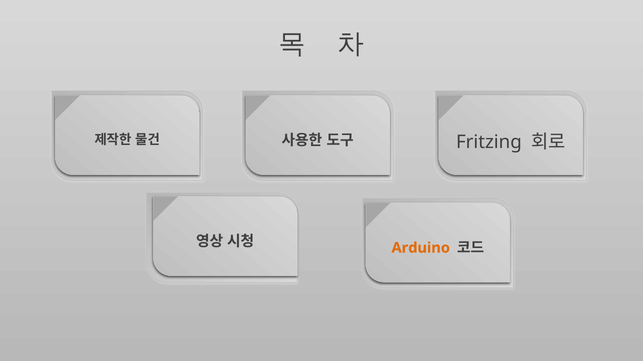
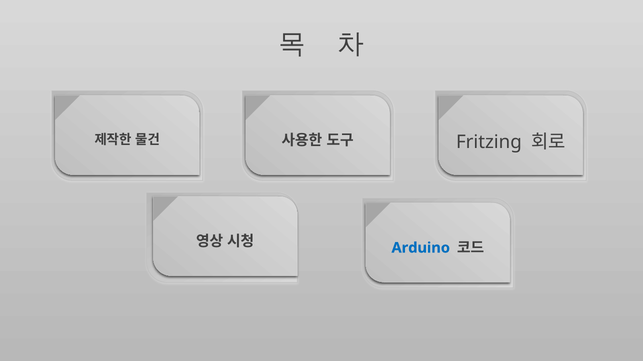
Arduino colour: orange -> blue
